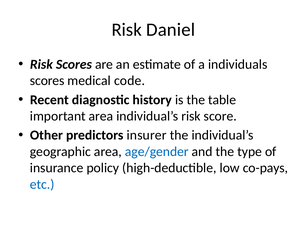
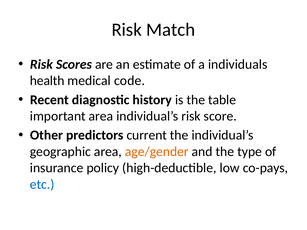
Daniel: Daniel -> Match
scores at (47, 81): scores -> health
insurer: insurer -> current
age/gender colour: blue -> orange
